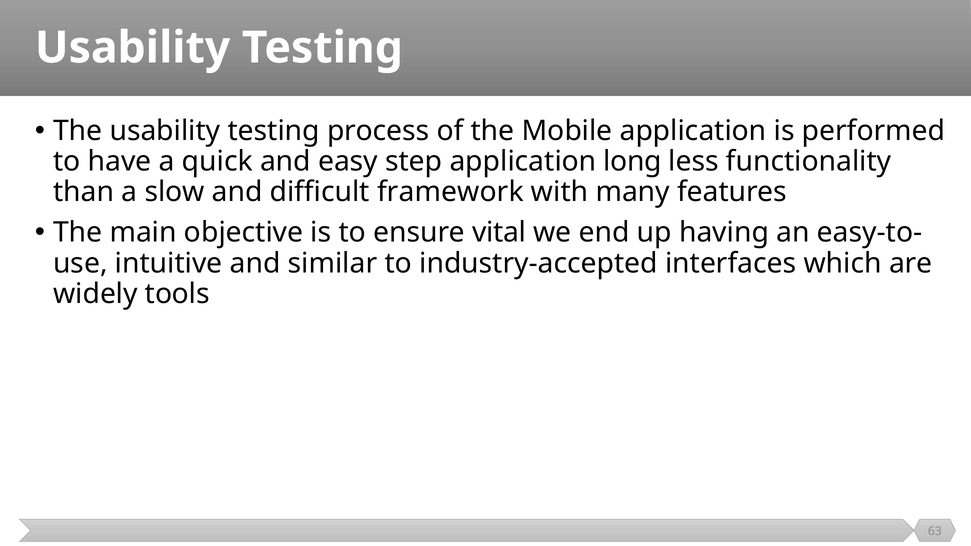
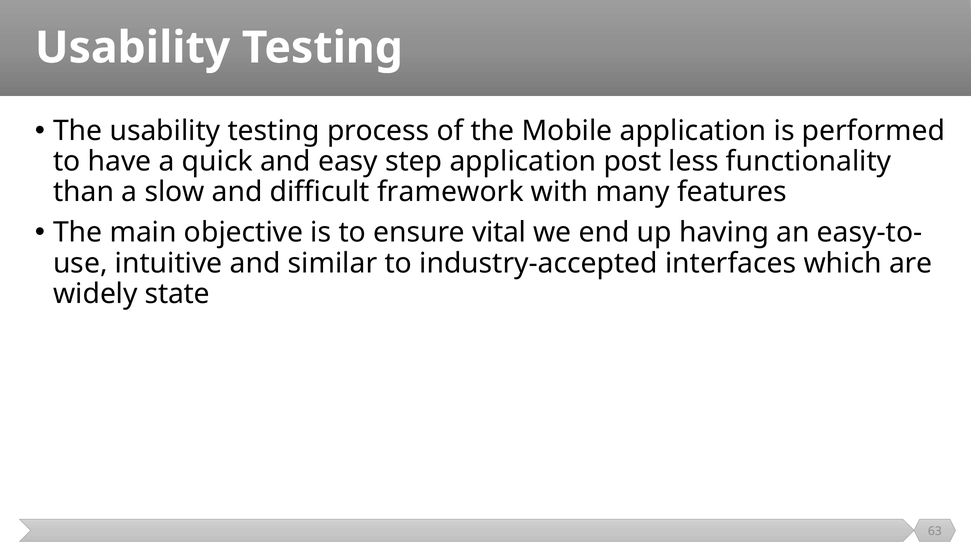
long: long -> post
tools: tools -> state
